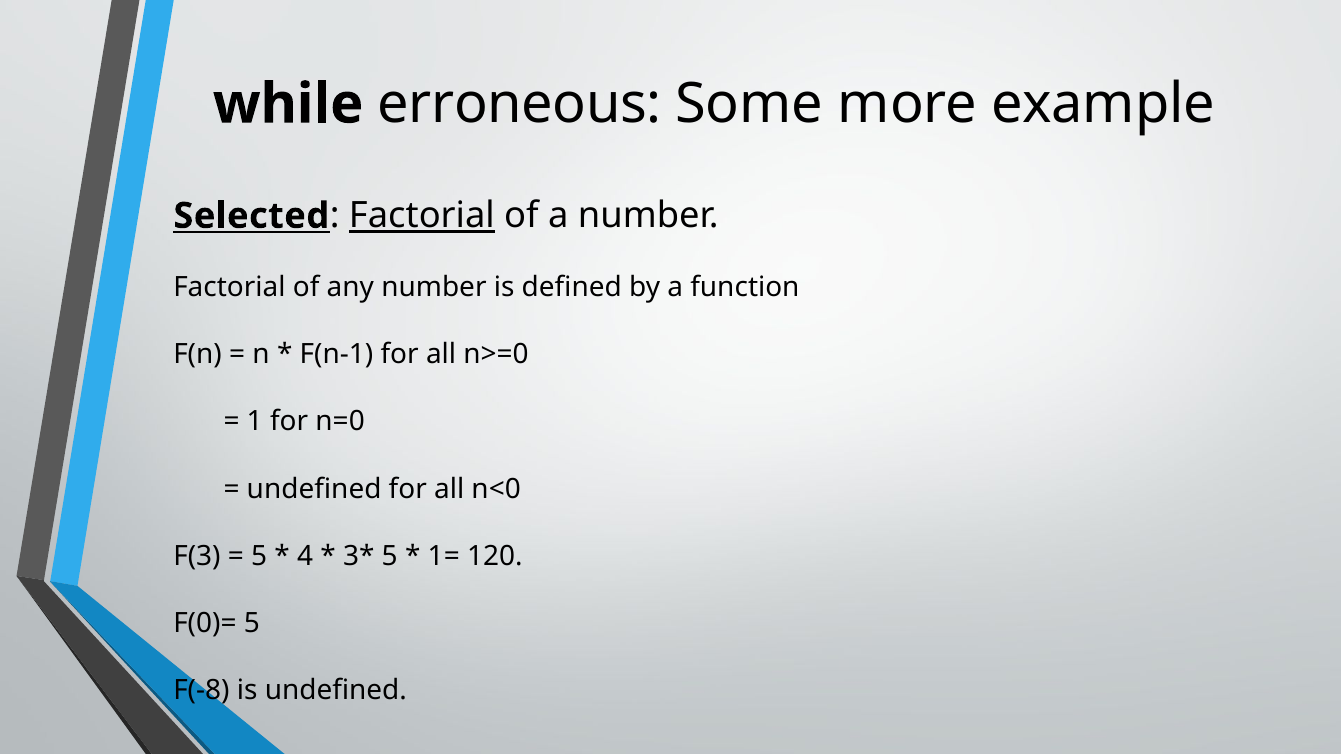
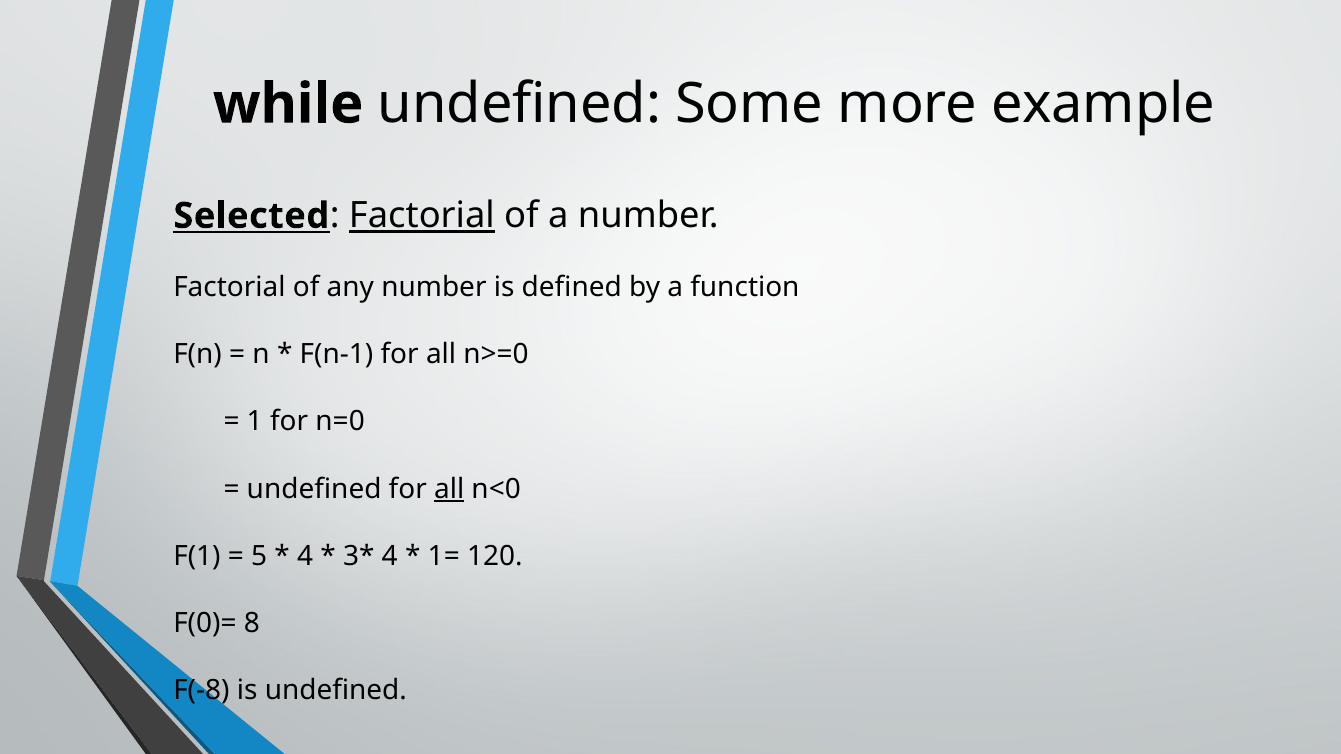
while erroneous: erroneous -> undefined
all at (449, 489) underline: none -> present
F(3: F(3 -> F(1
5 at (390, 556): 5 -> 4
F(0)= 5: 5 -> 8
